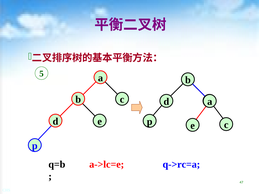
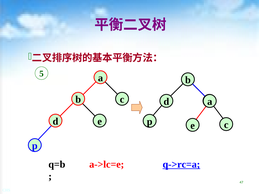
q->rc=a underline: none -> present
